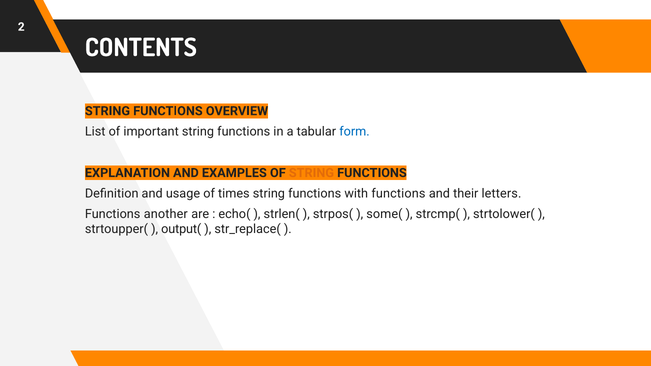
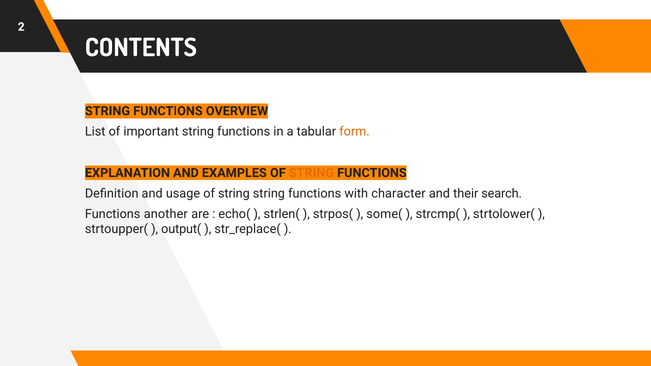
form colour: blue -> orange
usage of times: times -> string
with functions: functions -> character
letters: letters -> search
